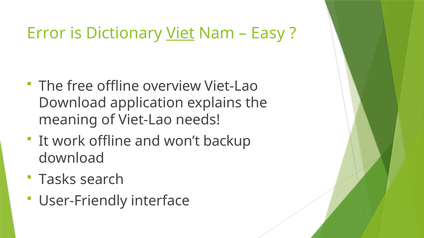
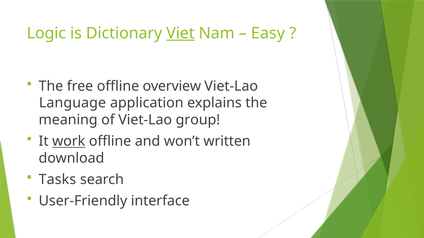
Error: Error -> Logic
Download at (73, 103): Download -> Language
needs: needs -> group
work underline: none -> present
backup: backup -> written
